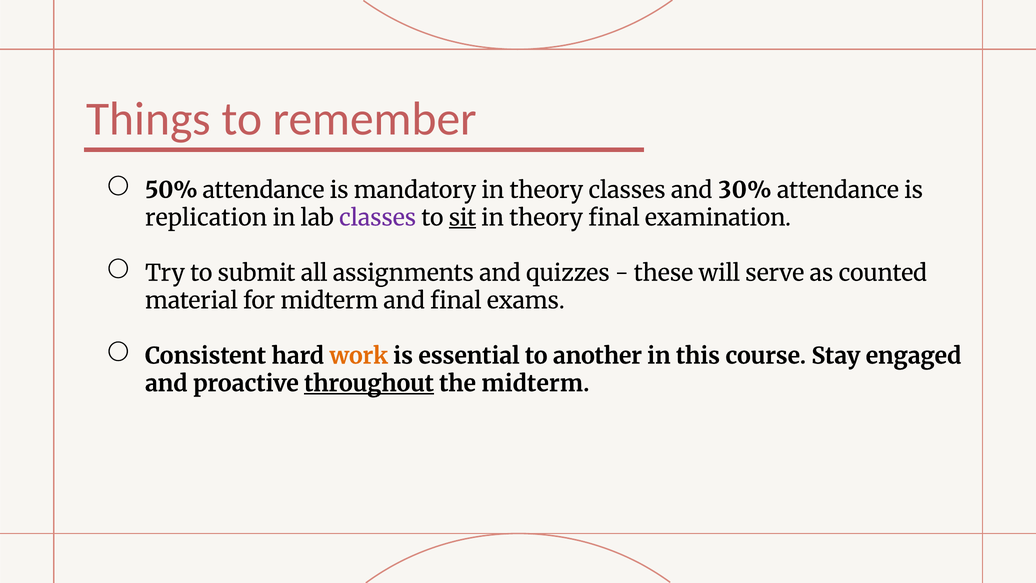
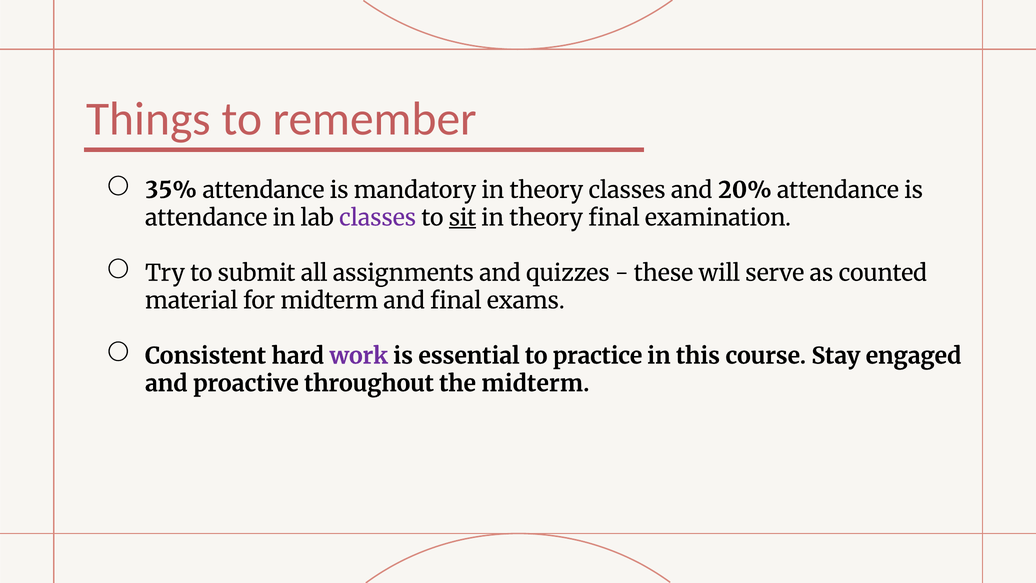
50%: 50% -> 35%
30%: 30% -> 20%
replication at (206, 218): replication -> attendance
work colour: orange -> purple
another: another -> practice
throughout underline: present -> none
